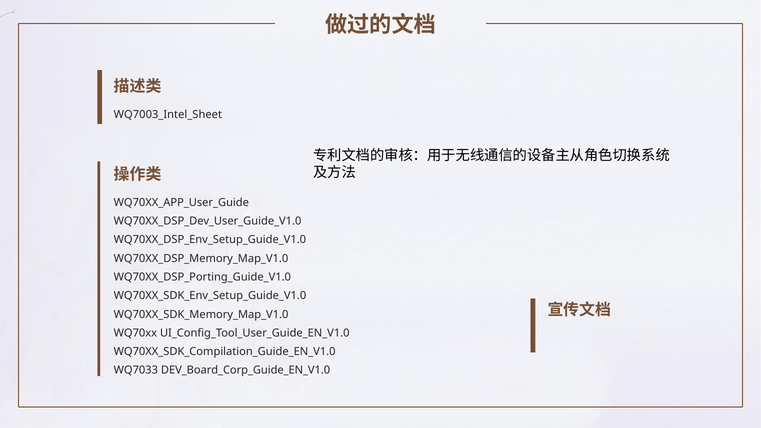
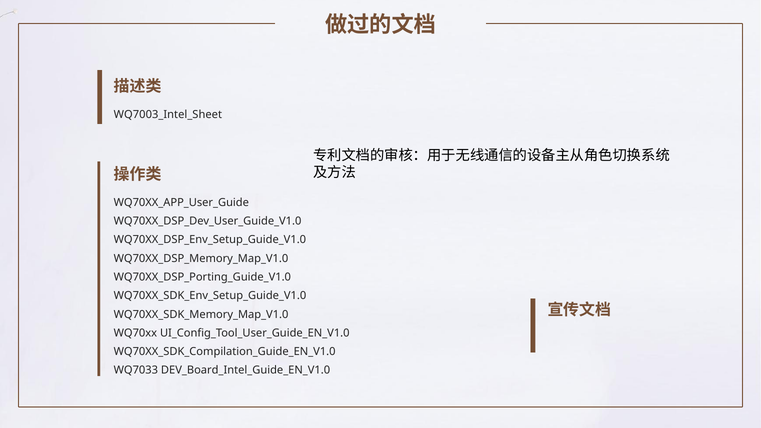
DEV_Board_Corp_Guide_EN_V1.0: DEV_Board_Corp_Guide_EN_V1.0 -> DEV_Board_Intel_Guide_EN_V1.0
